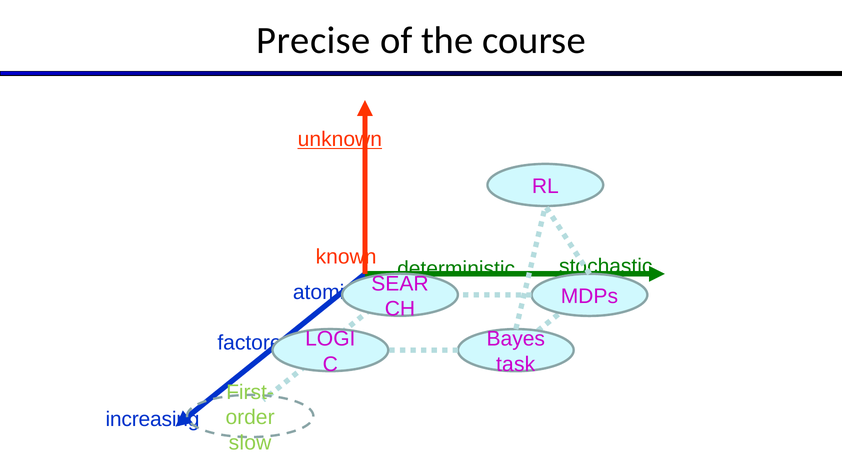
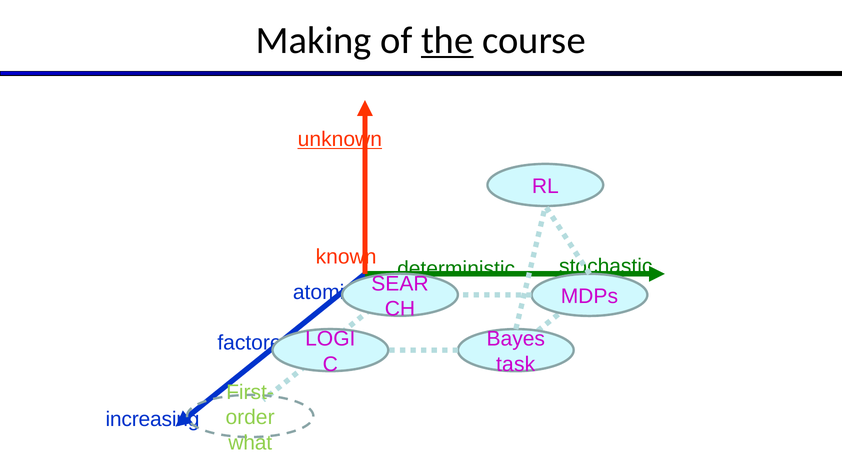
Precise: Precise -> Making
the underline: none -> present
slow: slow -> what
